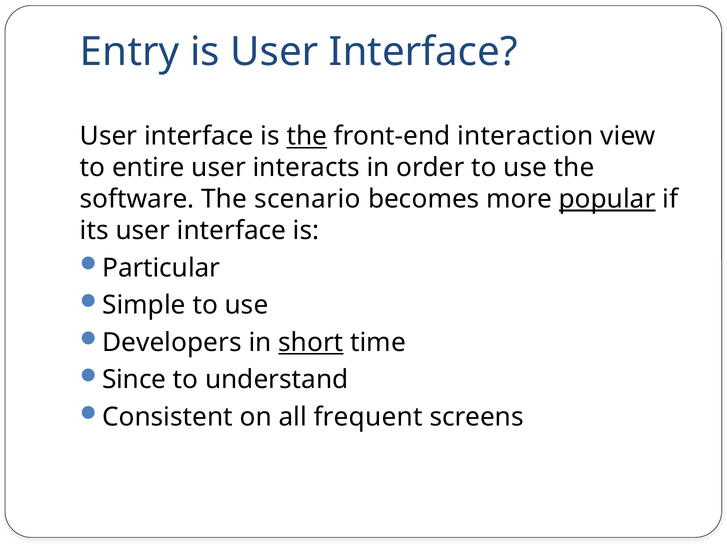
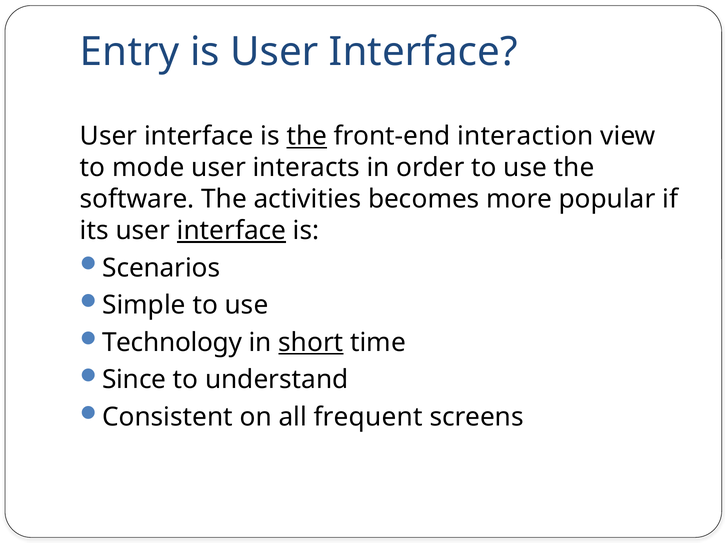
entire: entire -> mode
scenario: scenario -> activities
popular underline: present -> none
interface at (232, 231) underline: none -> present
Particular: Particular -> Scenarios
Developers: Developers -> Technology
